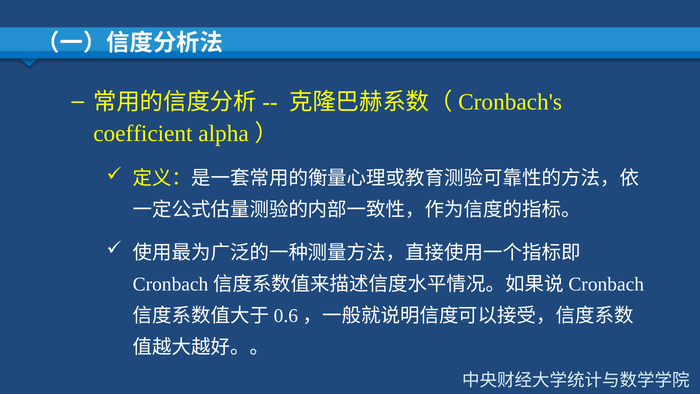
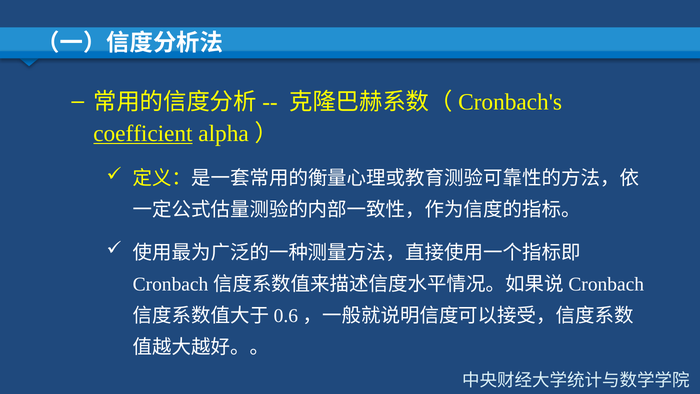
coefficient underline: none -> present
